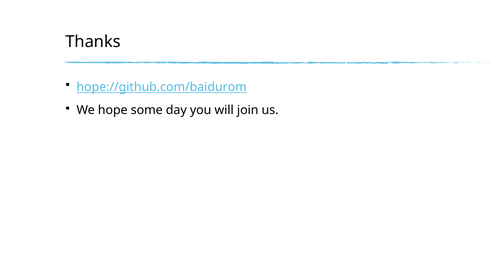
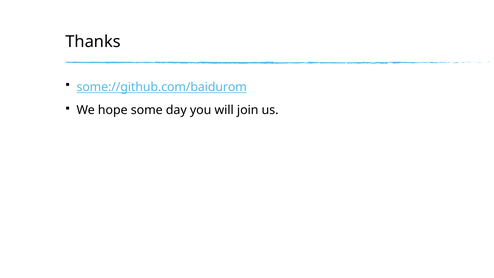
hope://github.com/baidurom: hope://github.com/baidurom -> some://github.com/baidurom
